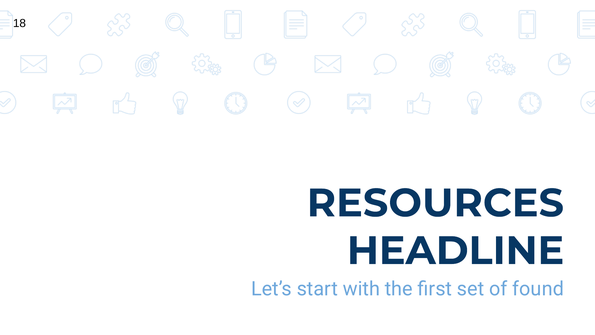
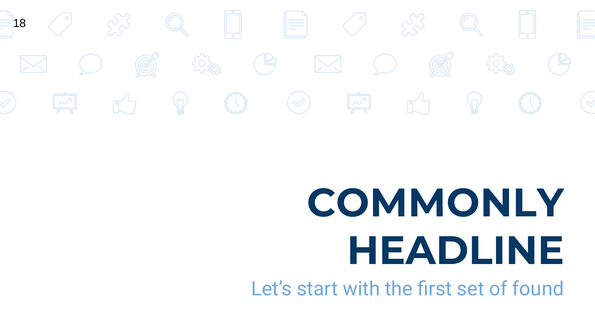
RESOURCES: RESOURCES -> COMMONLY
